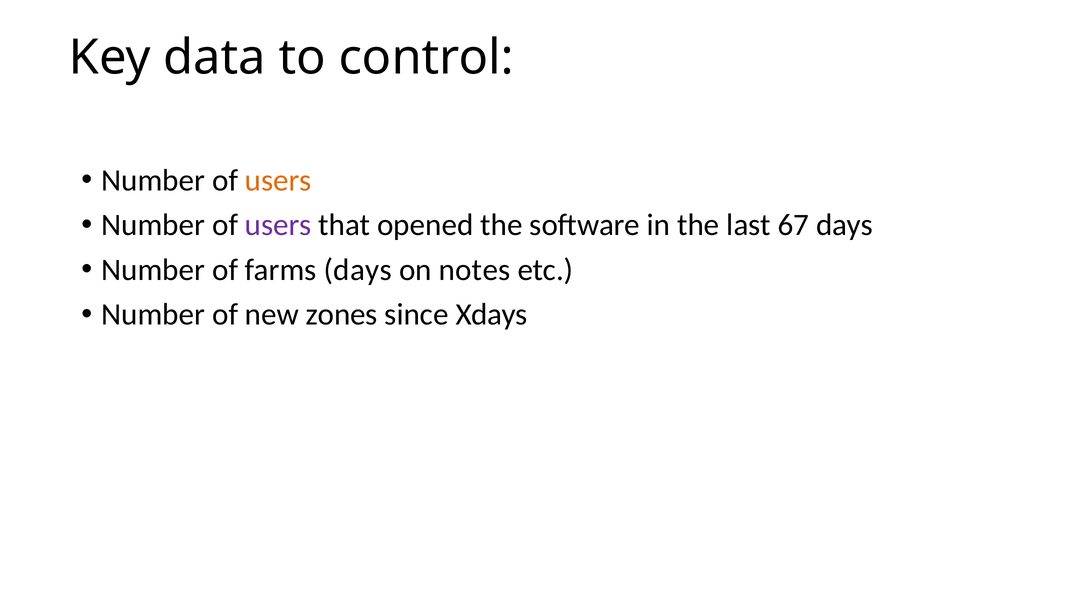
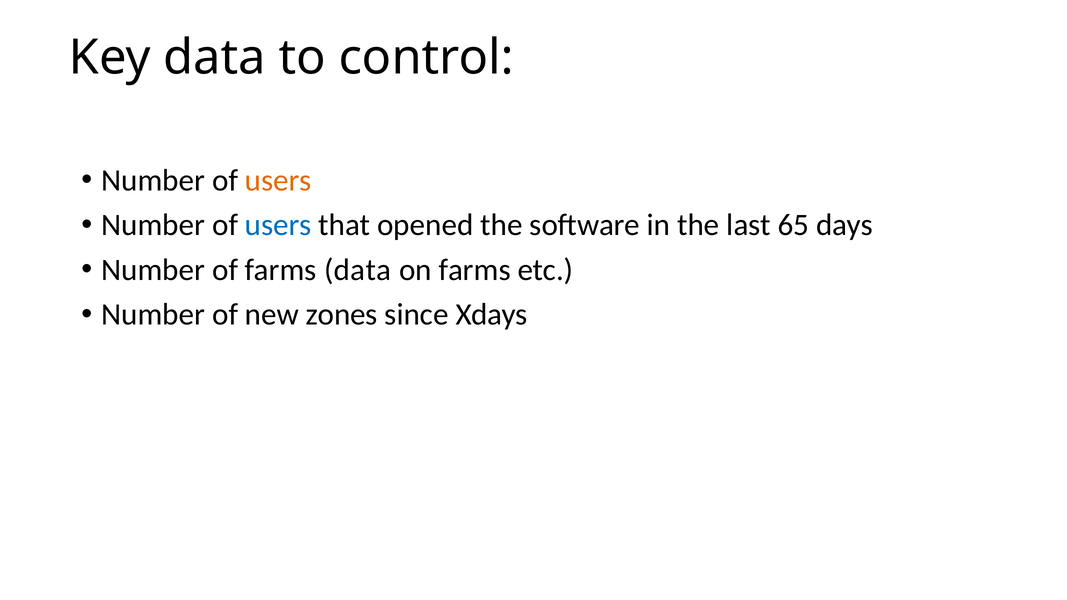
users at (278, 225) colour: purple -> blue
67: 67 -> 65
farms days: days -> data
on notes: notes -> farms
